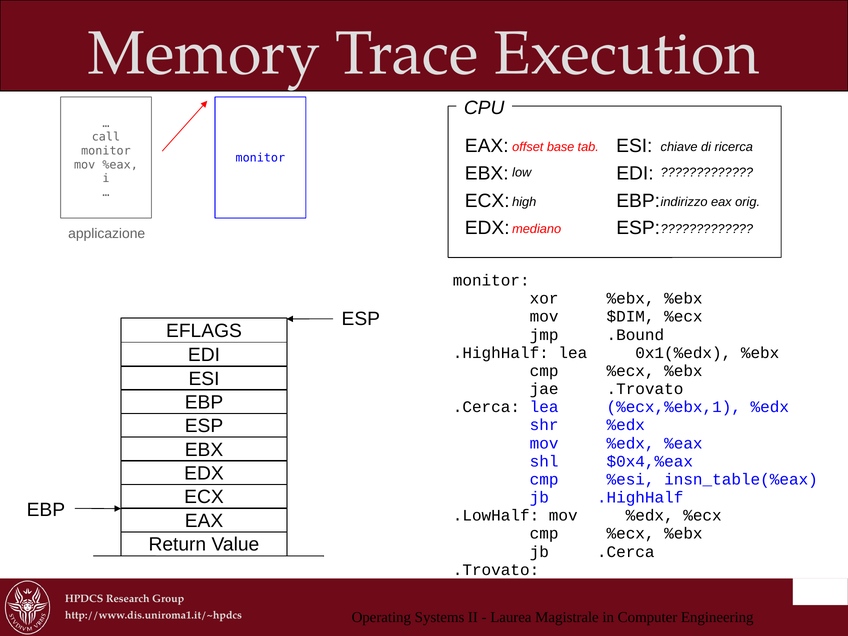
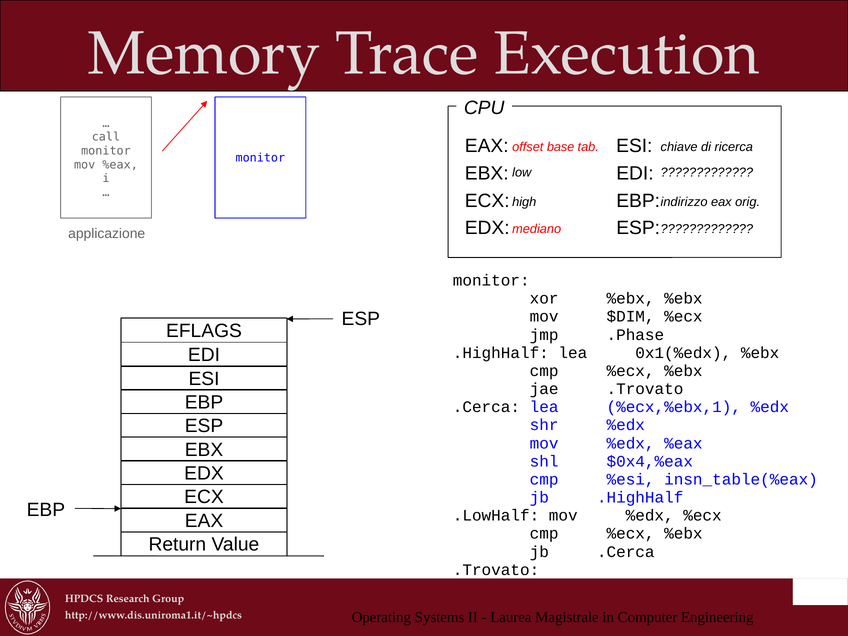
.Bound: .Bound -> .Phase
